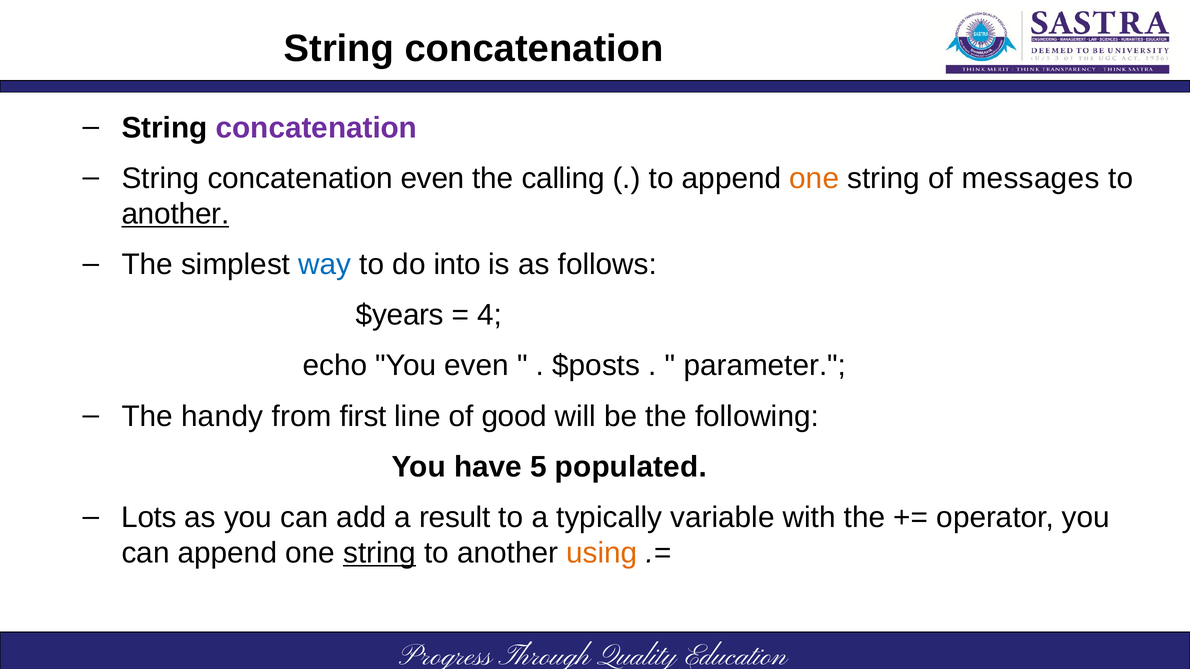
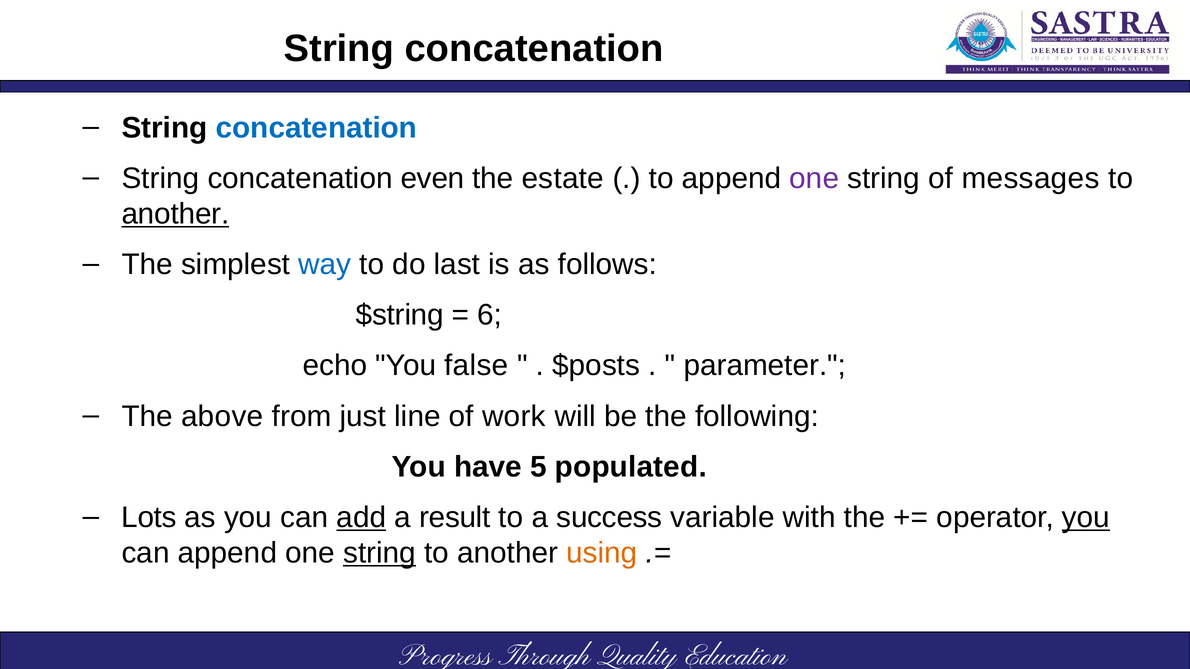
concatenation at (316, 128) colour: purple -> blue
calling: calling -> estate
one at (814, 178) colour: orange -> purple
into: into -> last
$years: $years -> $string
4: 4 -> 6
You even: even -> false
handy: handy -> above
first: first -> just
good: good -> work
add underline: none -> present
typically: typically -> success
you at (1086, 518) underline: none -> present
